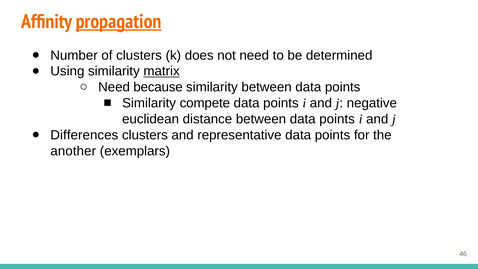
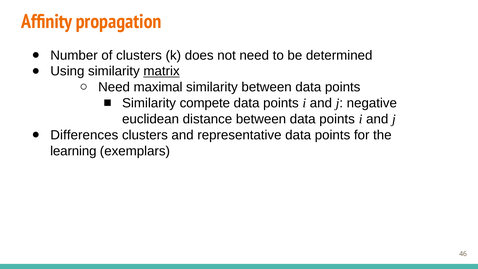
propagation underline: present -> none
because: because -> maximal
another: another -> learning
